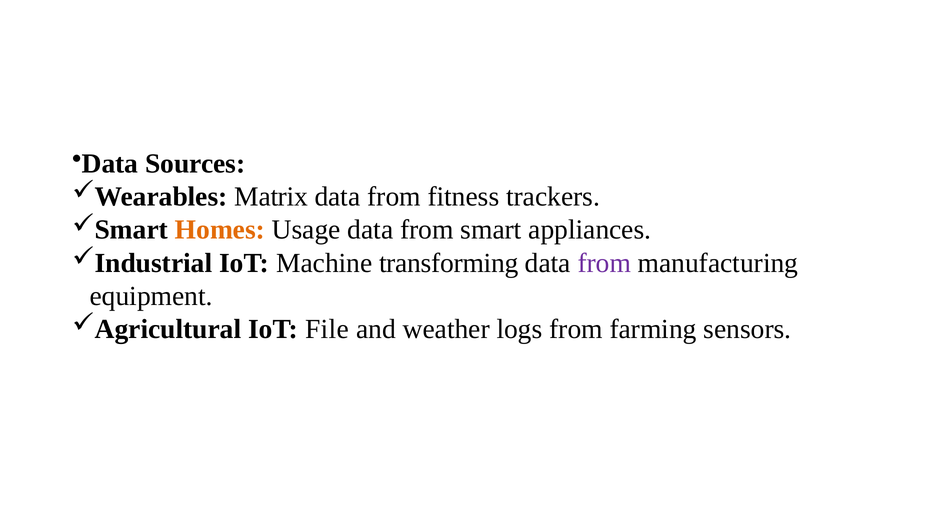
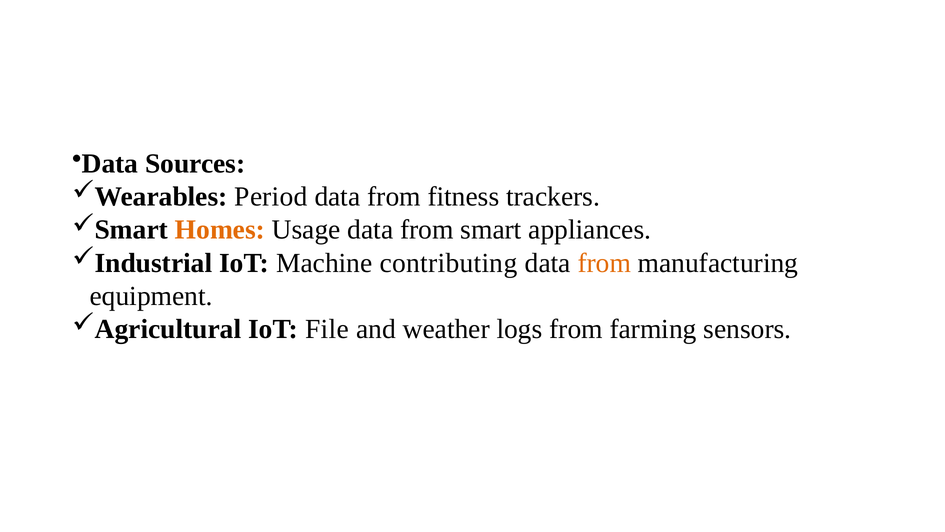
Matrix: Matrix -> Period
transforming: transforming -> contributing
from at (604, 263) colour: purple -> orange
